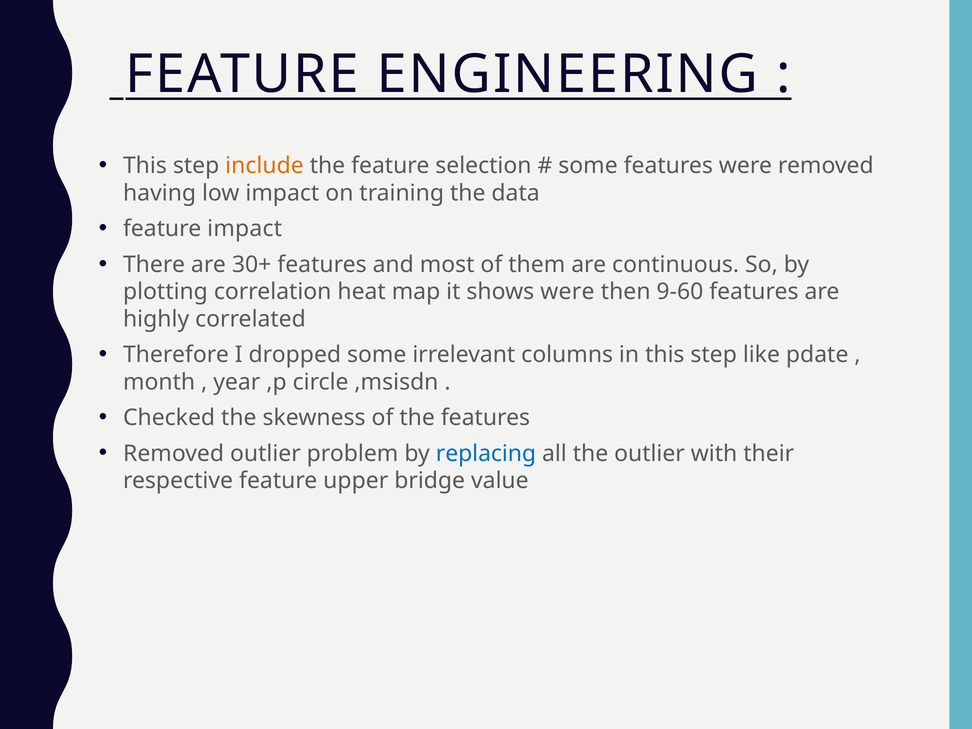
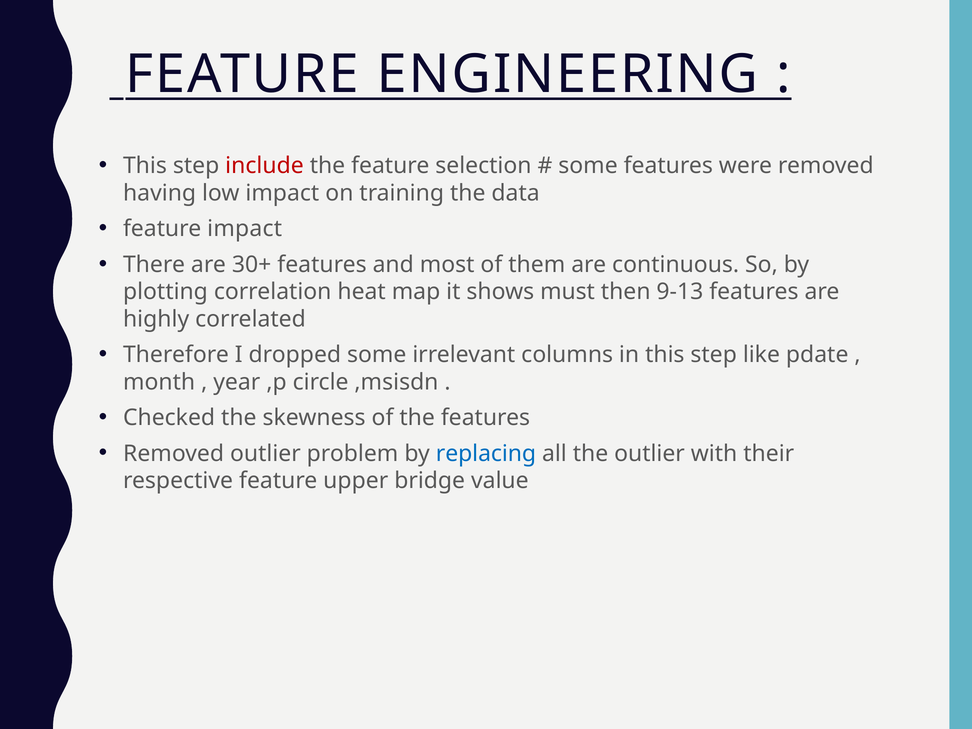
include colour: orange -> red
shows were: were -> must
9-60: 9-60 -> 9-13
